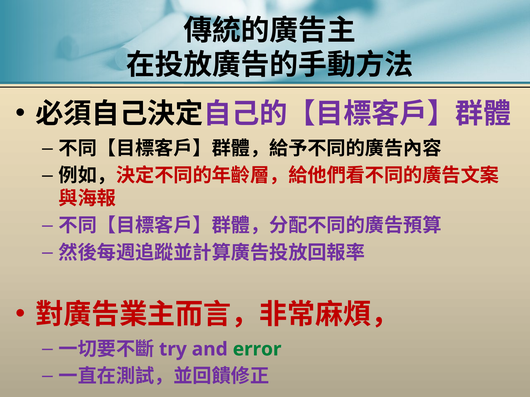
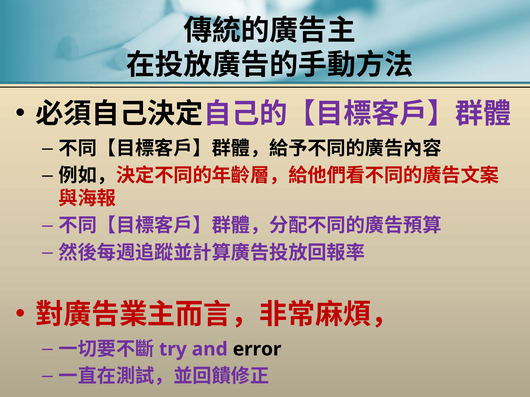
error colour: green -> black
